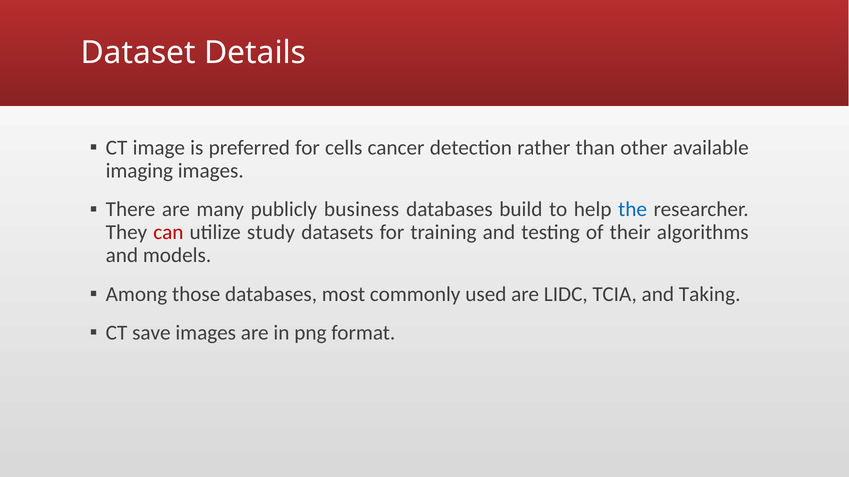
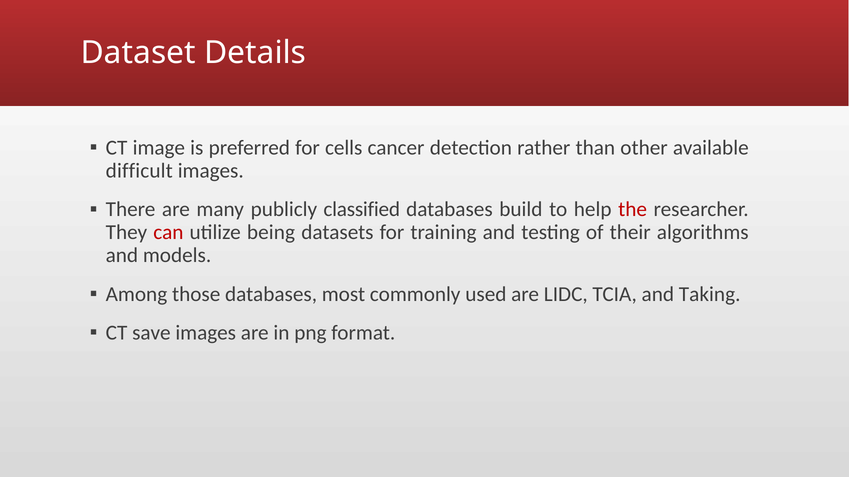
imaging: imaging -> difficult
business: business -> classified
the colour: blue -> red
study: study -> being
